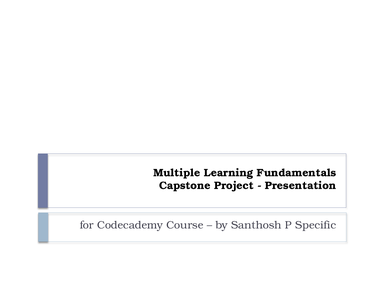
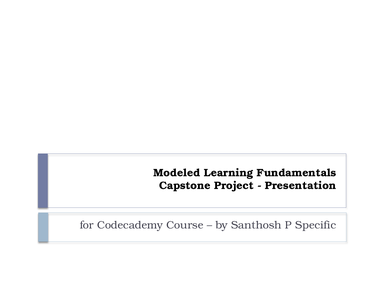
Multiple: Multiple -> Modeled
